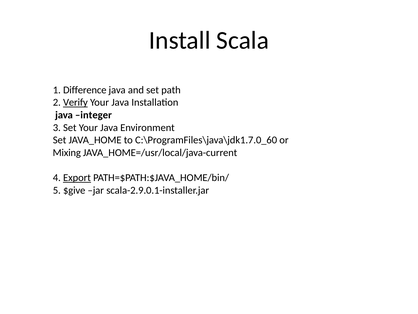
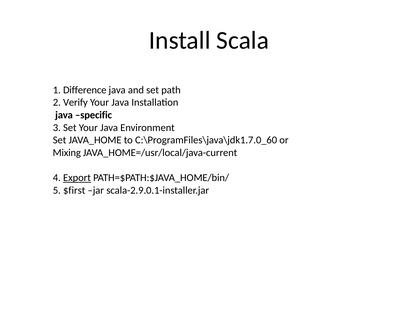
Verify underline: present -> none
integer: integer -> specific
$give: $give -> $first
